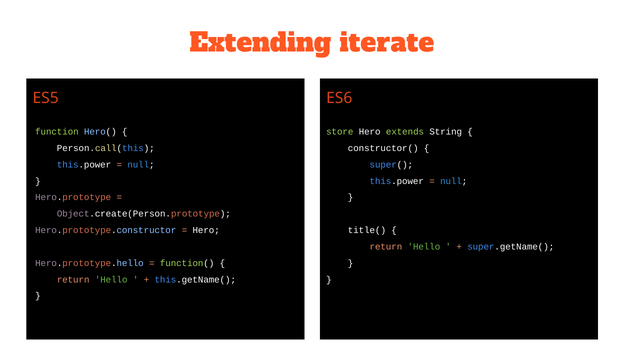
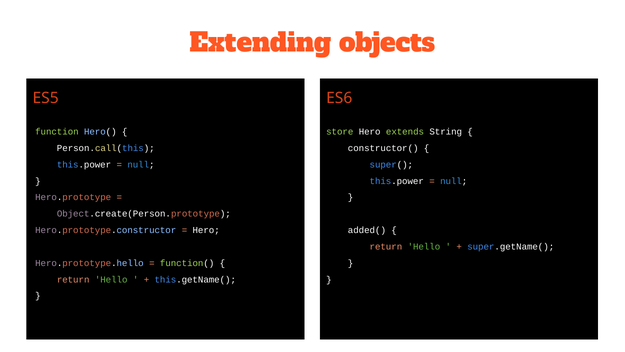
iterate: iterate -> objects
title(: title( -> added(
